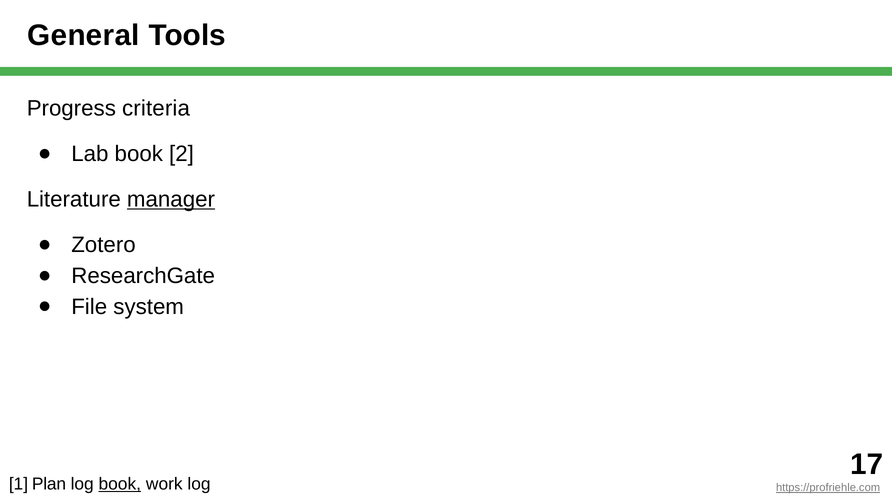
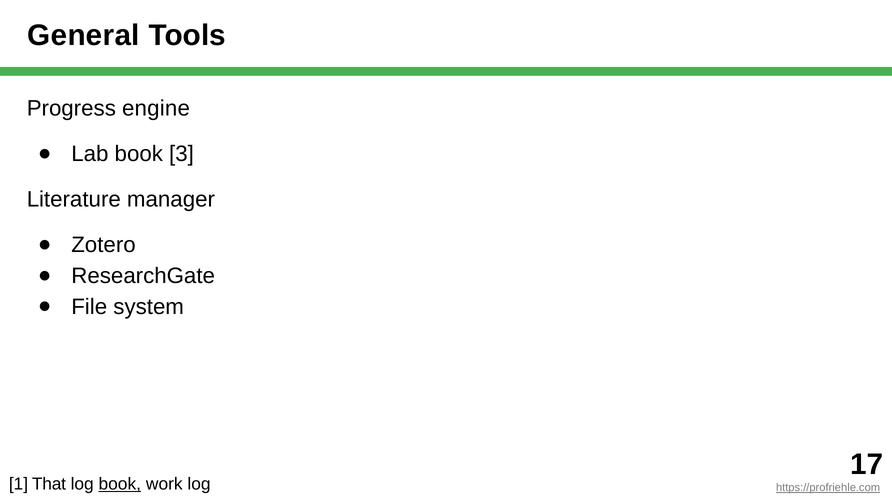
criteria: criteria -> engine
2: 2 -> 3
manager underline: present -> none
Plan: Plan -> That
